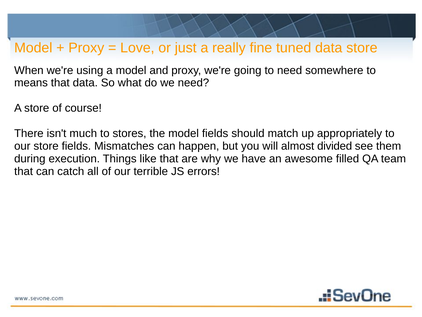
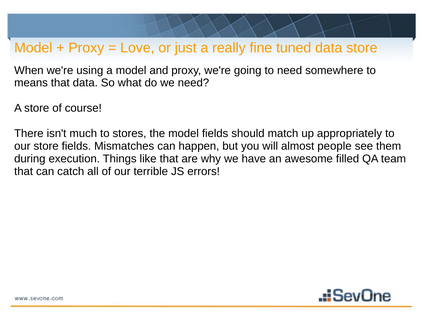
divided: divided -> people
